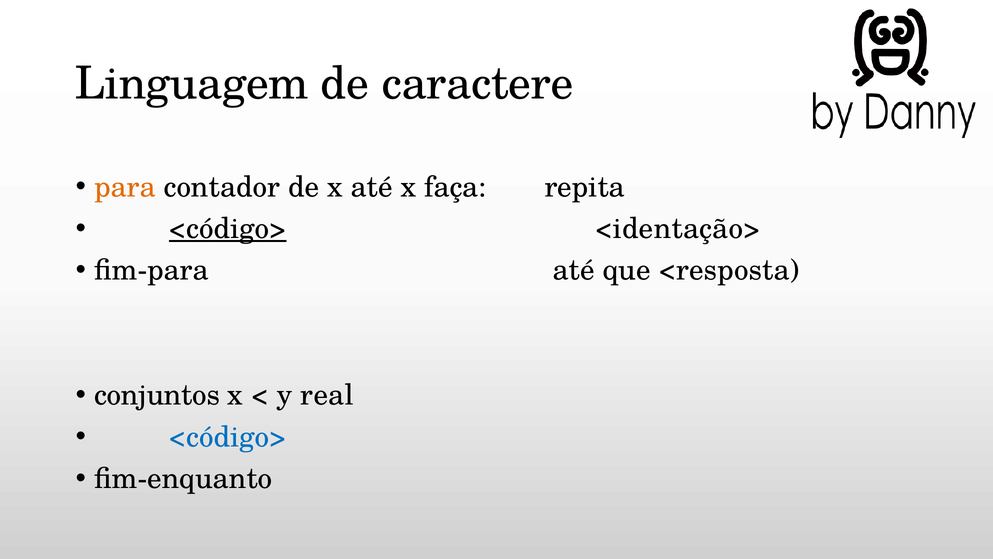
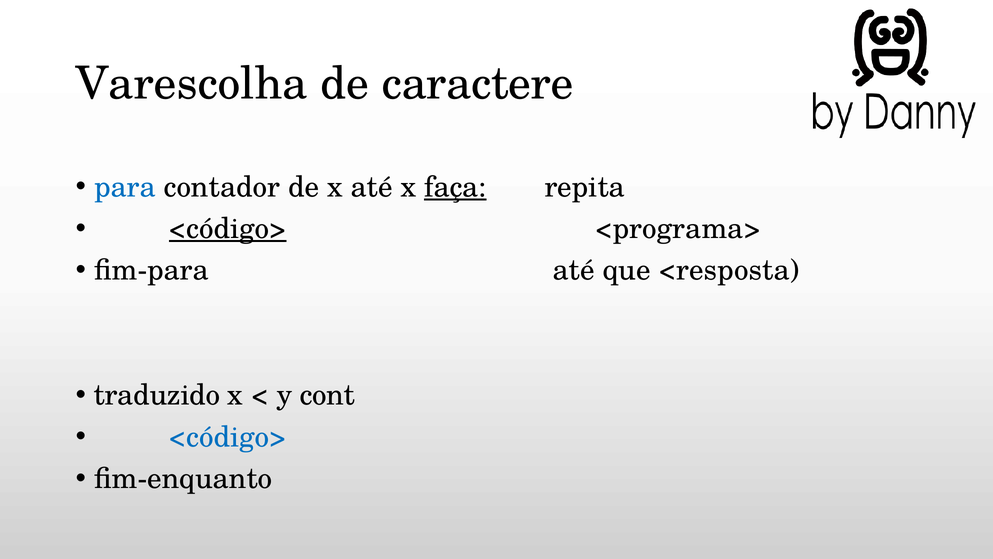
Linguagem: Linguagem -> Varescolha
para colour: orange -> blue
faça underline: none -> present
<identação>: <identação> -> <programa>
conjuntos: conjuntos -> traduzido
real: real -> cont
